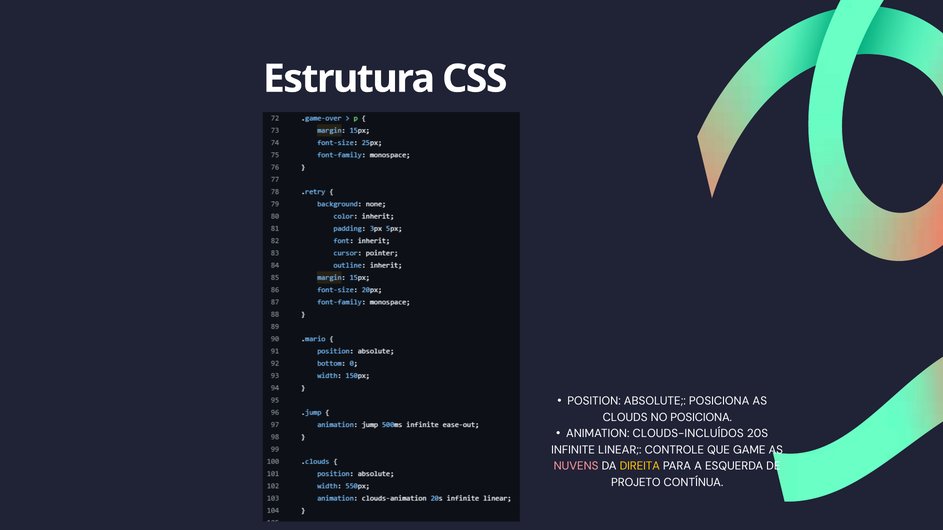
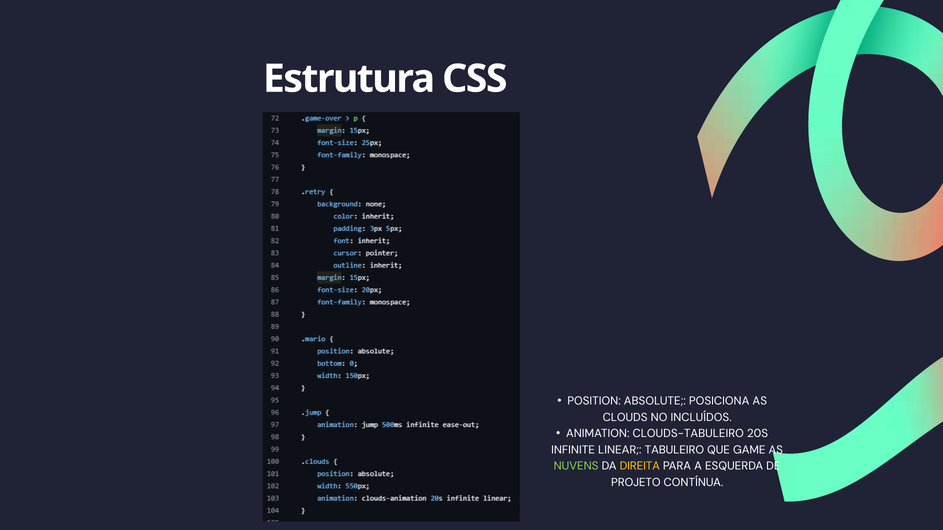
NO POSICIONA: POSICIONA -> INCLUÍDOS
CLOUDS-INCLUÍDOS: CLOUDS-INCLUÍDOS -> CLOUDS-TABULEIRO
CONTROLE: CONTROLE -> TABULEIRO
NUVENS colour: pink -> light green
